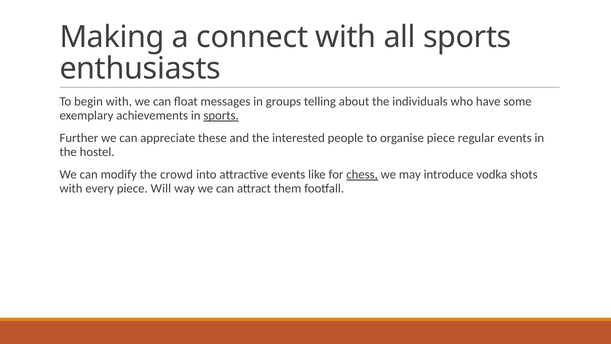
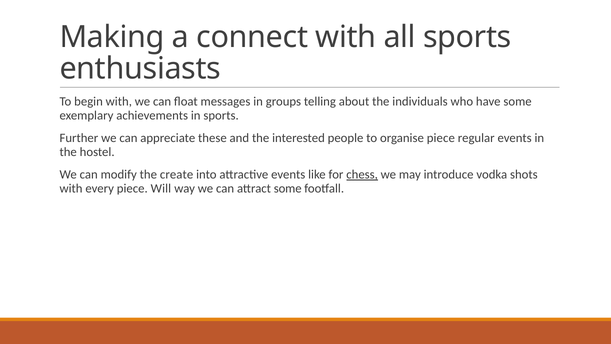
sports at (221, 115) underline: present -> none
crowd: crowd -> create
attract them: them -> some
